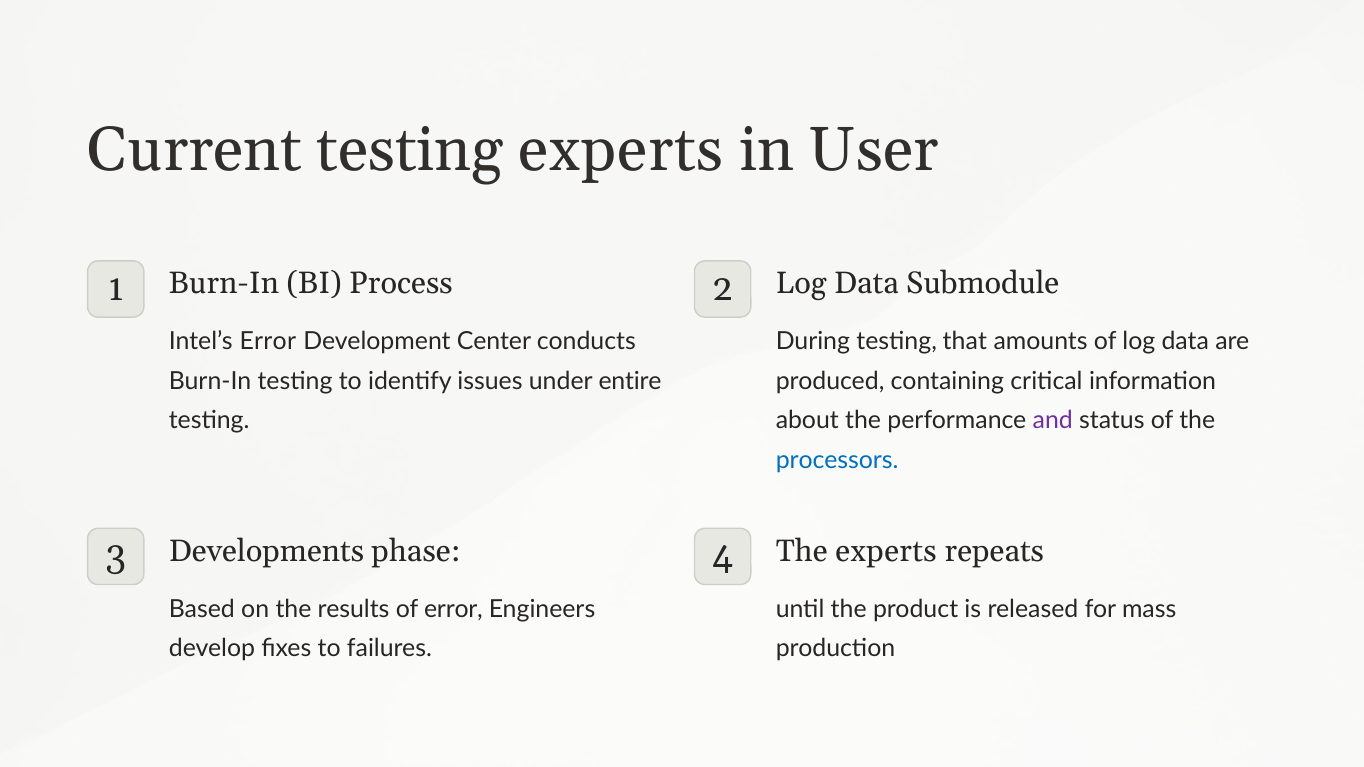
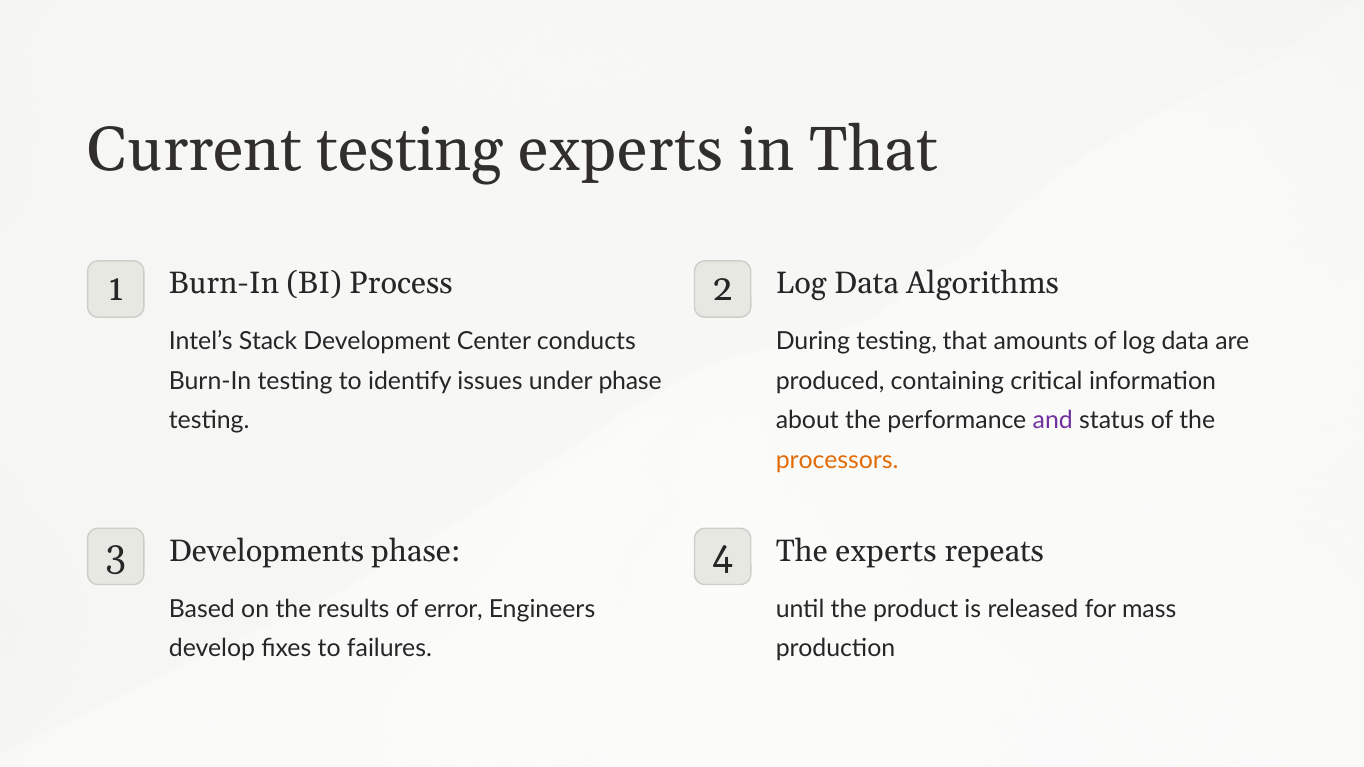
in User: User -> That
Submodule: Submodule -> Algorithms
Intel’s Error: Error -> Stack
under entire: entire -> phase
processors colour: blue -> orange
